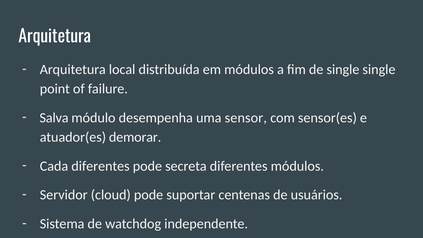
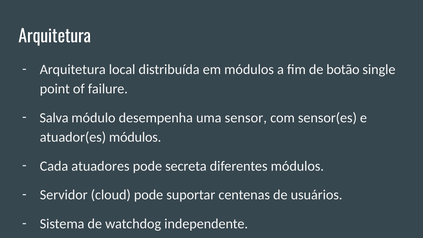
de single: single -> botão
atuador(es demorar: demorar -> módulos
Cada diferentes: diferentes -> atuadores
